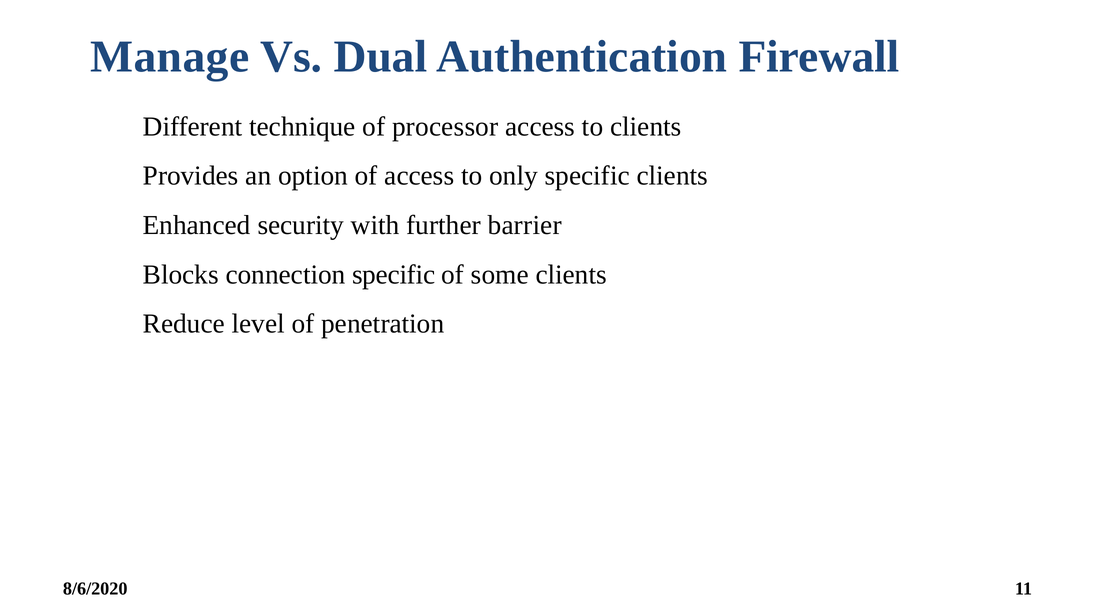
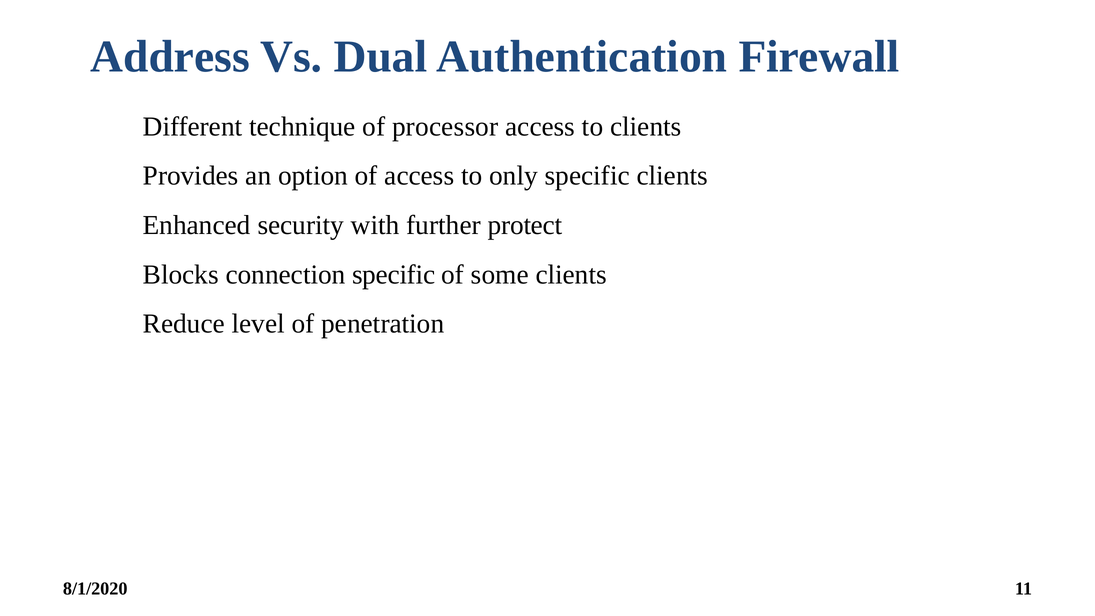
Manage: Manage -> Address
barrier: barrier -> protect
8/6/2020: 8/6/2020 -> 8/1/2020
